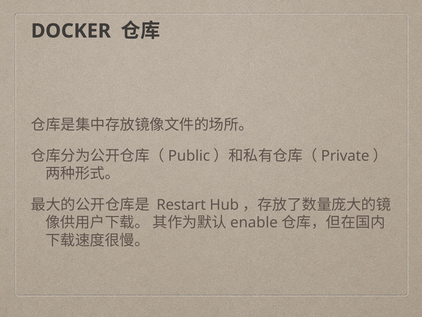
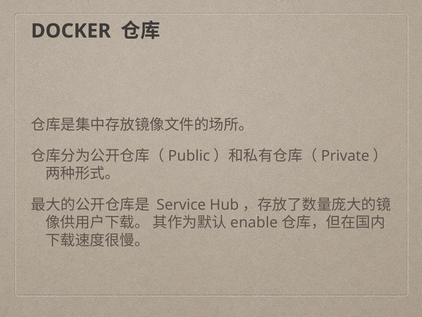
Restart: Restart -> Service
